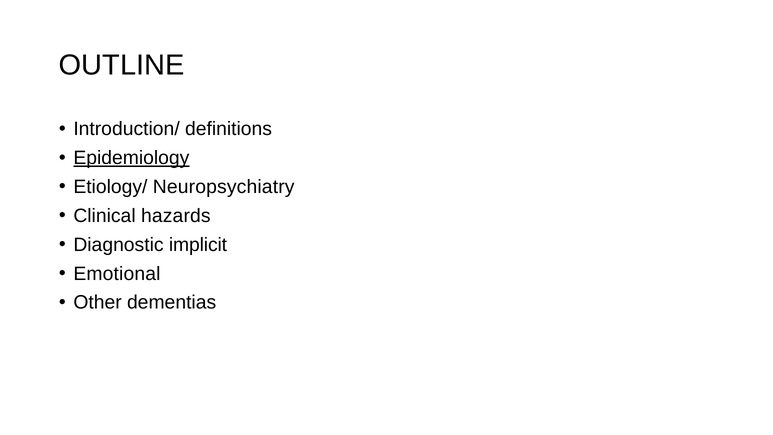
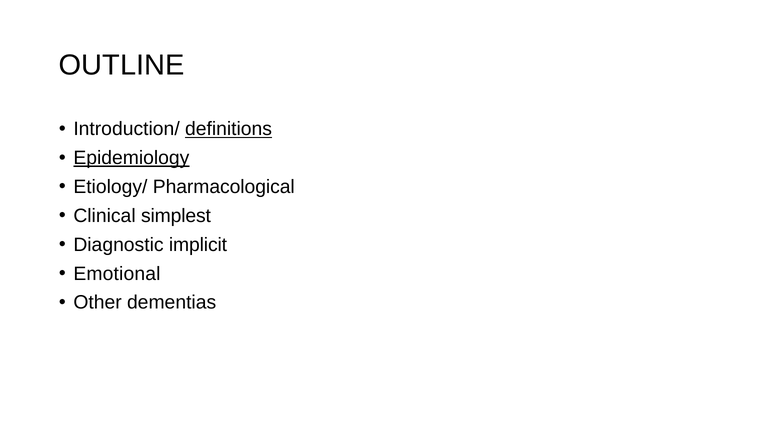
definitions underline: none -> present
Neuropsychiatry: Neuropsychiatry -> Pharmacological
hazards: hazards -> simplest
